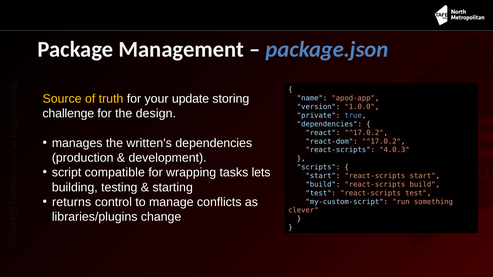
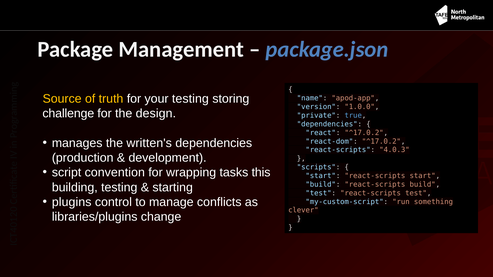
your update: update -> testing
compatible: compatible -> convention
lets: lets -> this
returns: returns -> plugins
